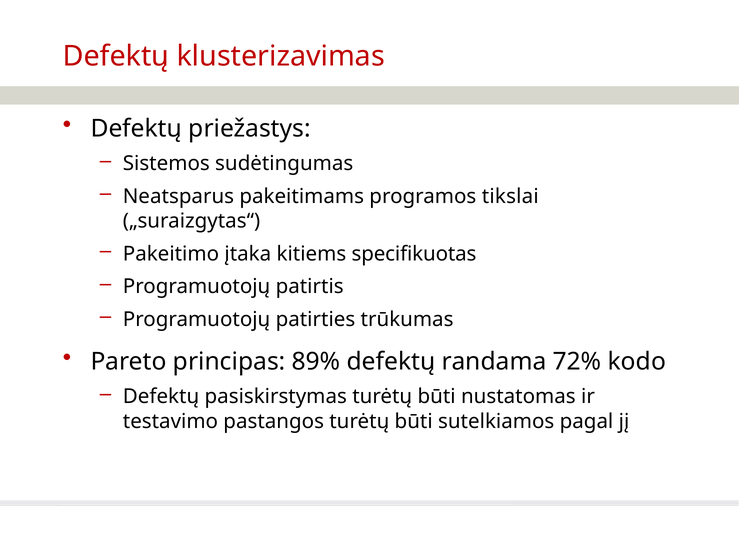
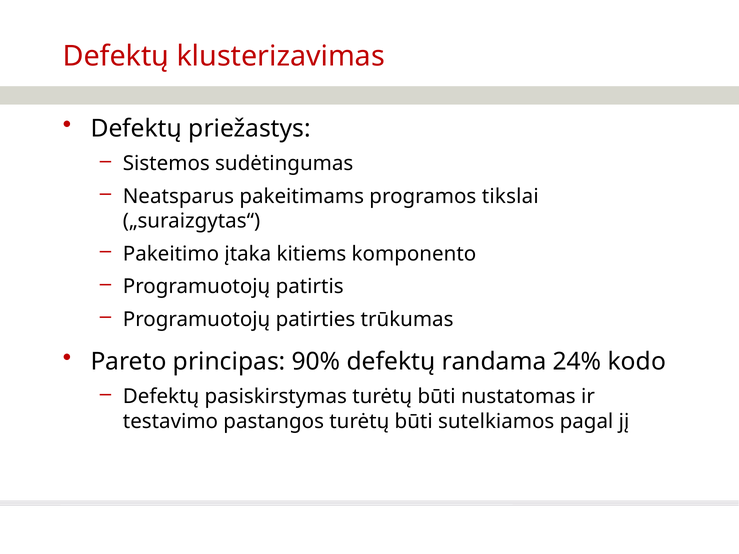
specifikuotas: specifikuotas -> komponento
89%: 89% -> 90%
72%: 72% -> 24%
